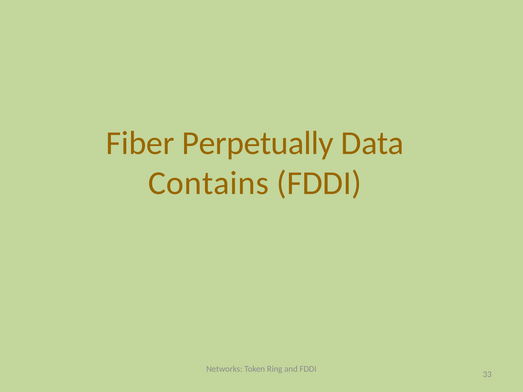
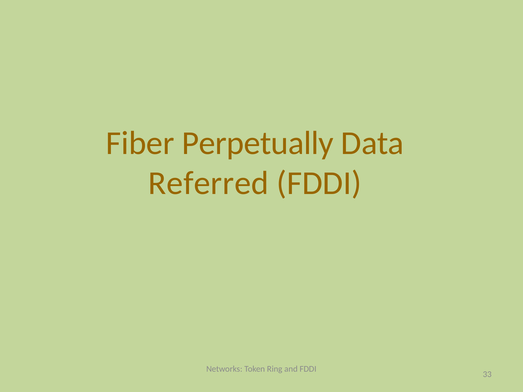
Contains: Contains -> Referred
